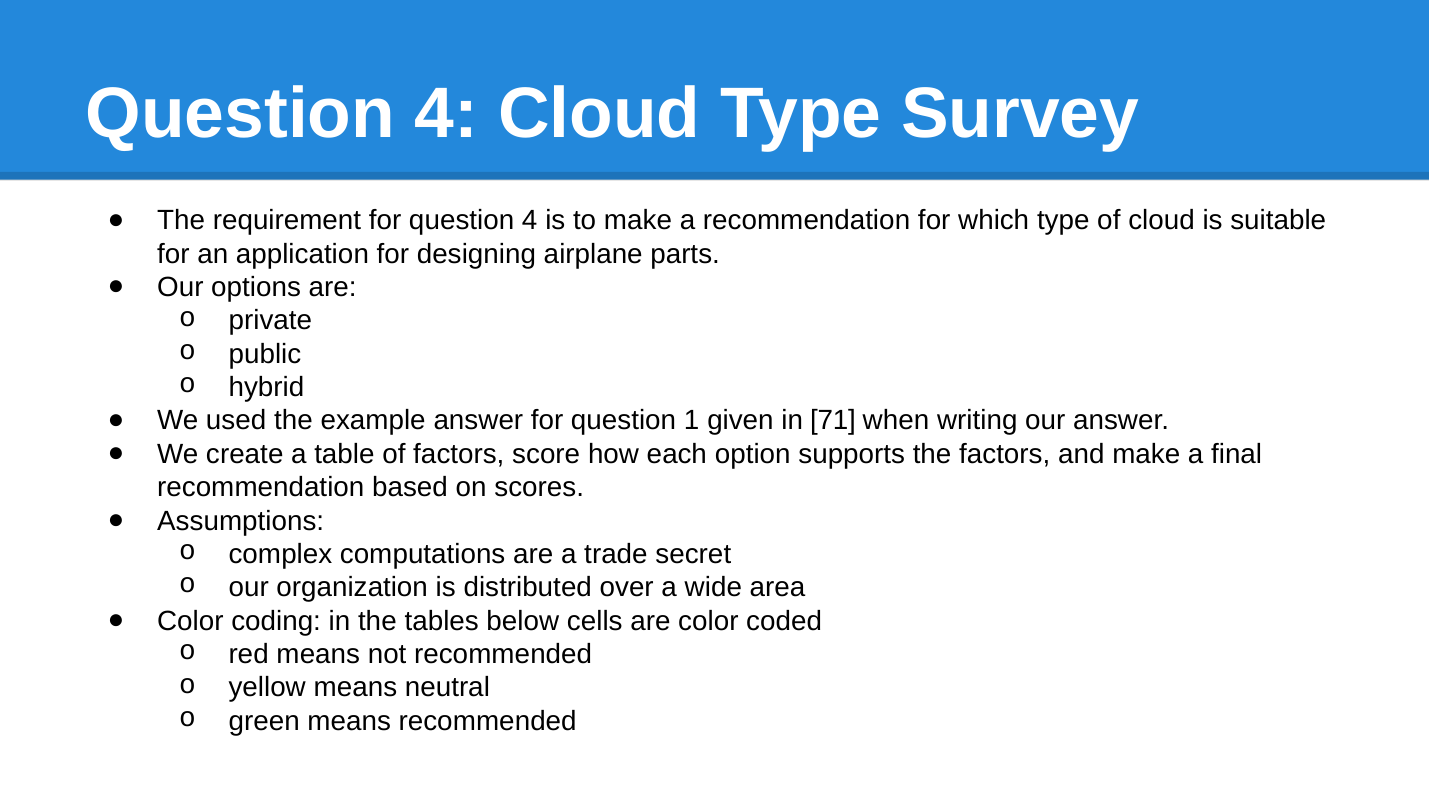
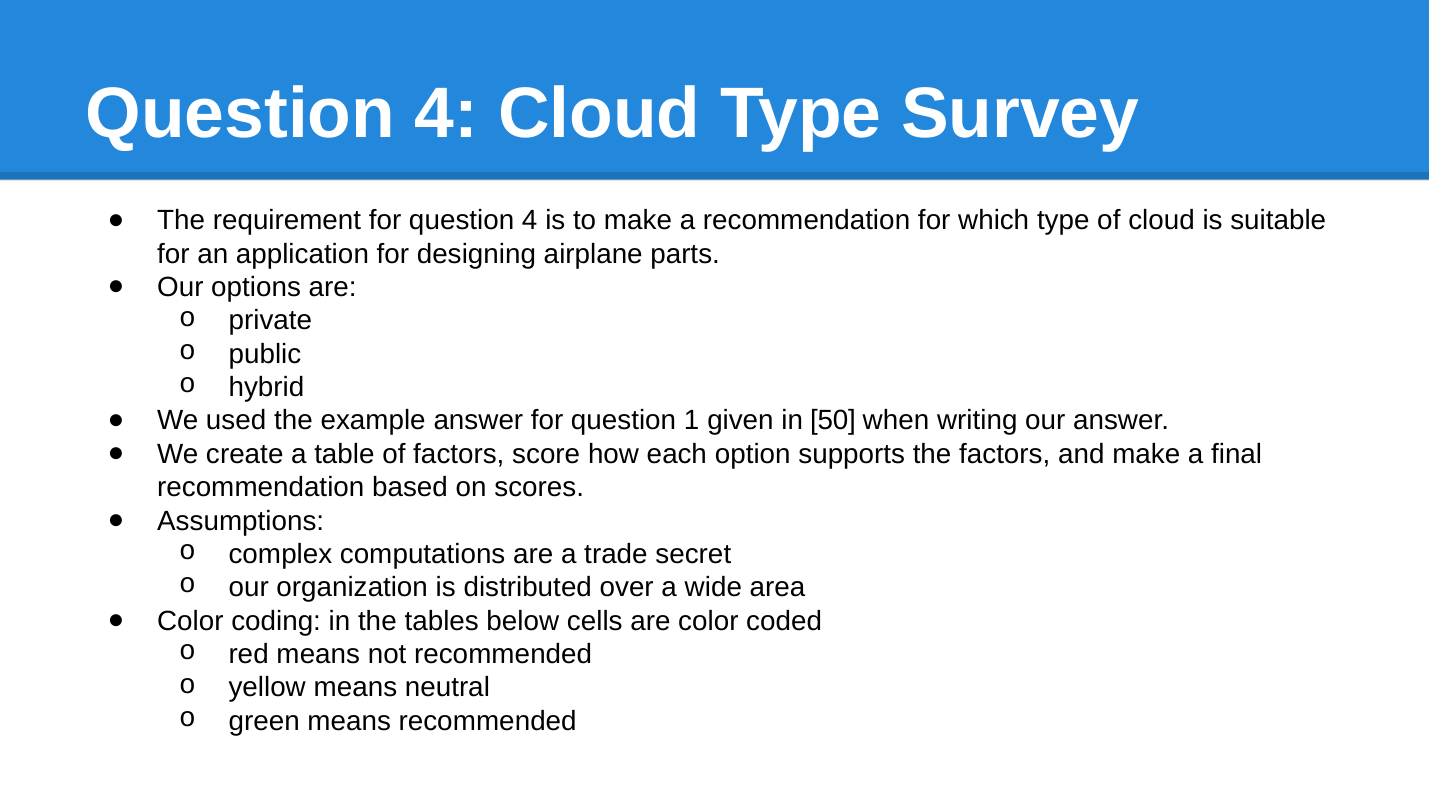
71: 71 -> 50
